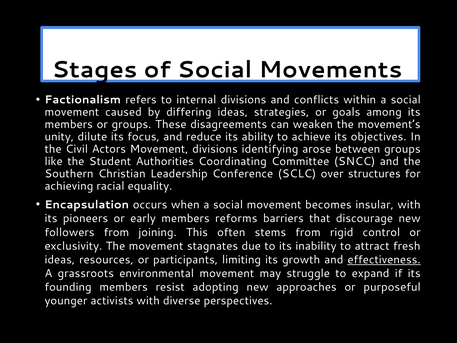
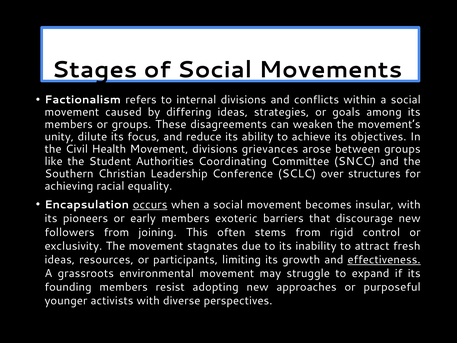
Actors: Actors -> Health
identifying: identifying -> grievances
occurs underline: none -> present
reforms: reforms -> exoteric
